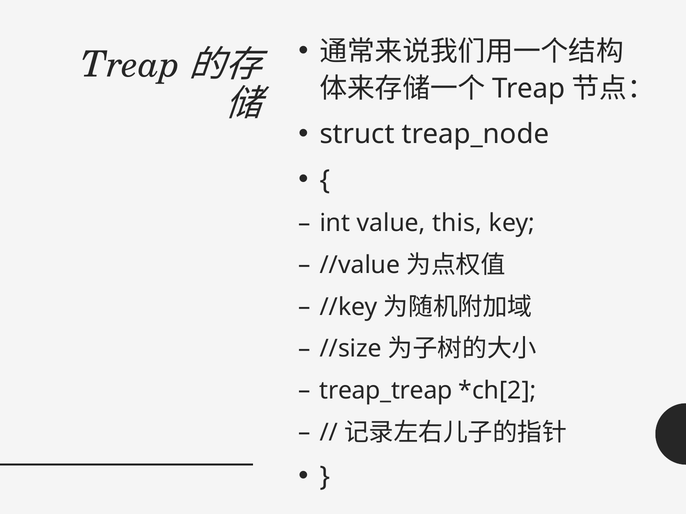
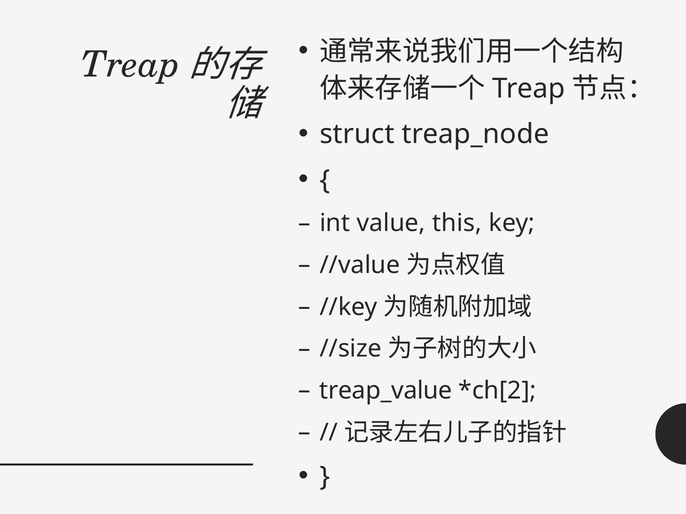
treap_treap: treap_treap -> treap_value
